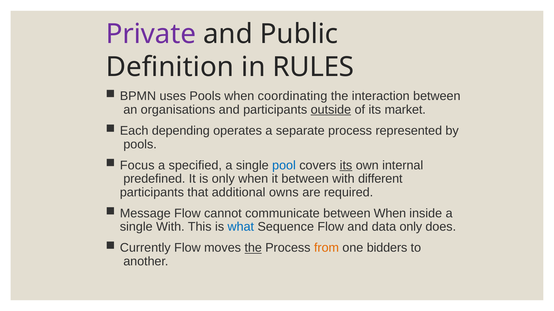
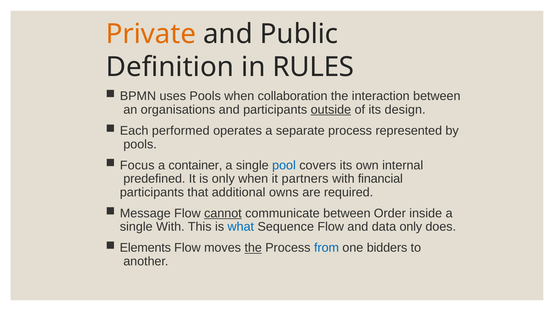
Private colour: purple -> orange
coordinating: coordinating -> collaboration
market: market -> design
depending: depending -> performed
specified: specified -> container
its at (346, 166) underline: present -> none
it between: between -> partners
different: different -> financial
cannot underline: none -> present
between When: When -> Order
Currently: Currently -> Elements
from colour: orange -> blue
